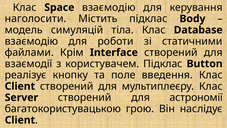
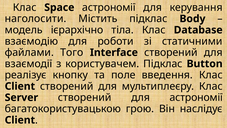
Space взаємодію: взаємодію -> астрономії
симуляцій: симуляцій -> ієрархічно
Крім: Крім -> Того
